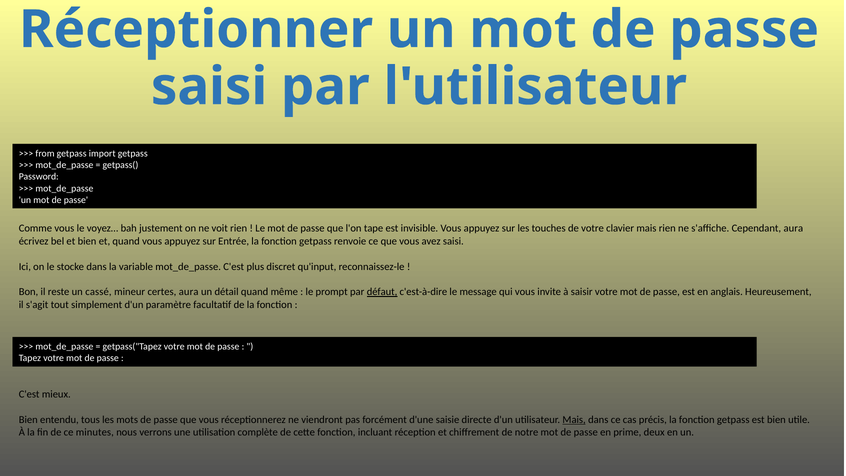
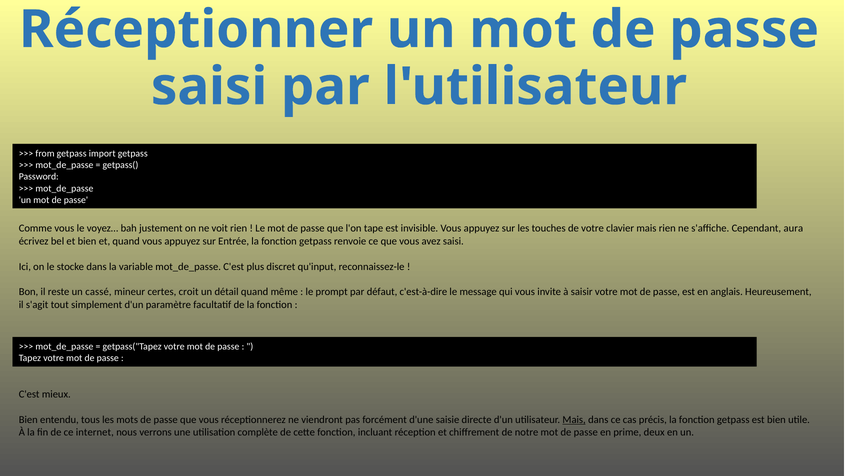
certes aura: aura -> croit
défaut underline: present -> none
minutes: minutes -> internet
